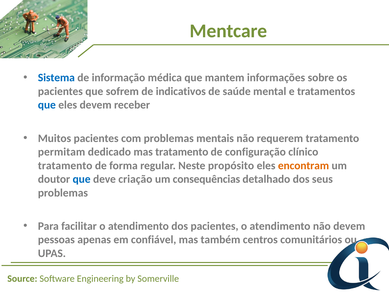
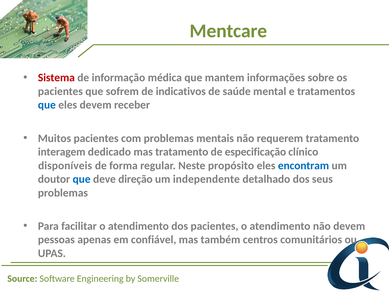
Sistema colour: blue -> red
permitam: permitam -> interagem
configuração: configuração -> especificação
tratamento at (65, 165): tratamento -> disponíveis
encontram colour: orange -> blue
criação: criação -> direção
consequências: consequências -> independente
